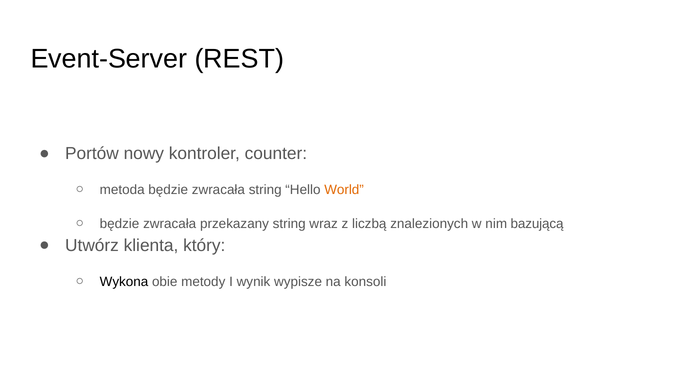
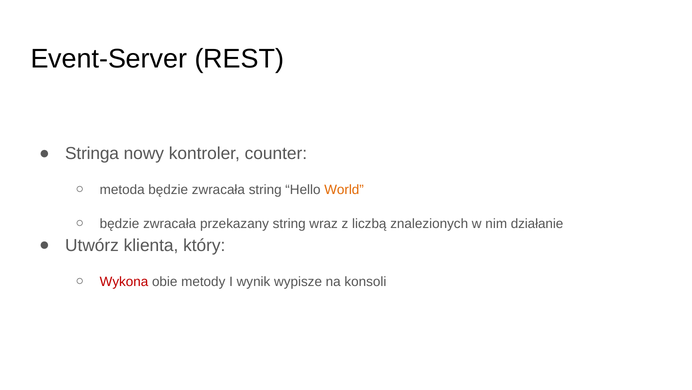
Portów: Portów -> Stringa
bazującą: bazującą -> działanie
Wykona colour: black -> red
